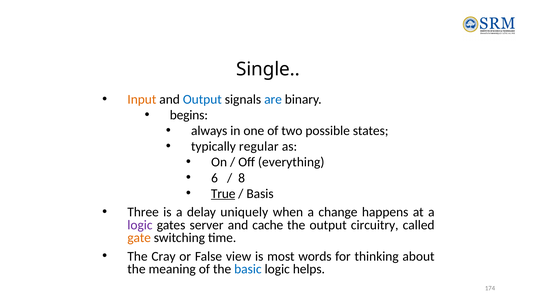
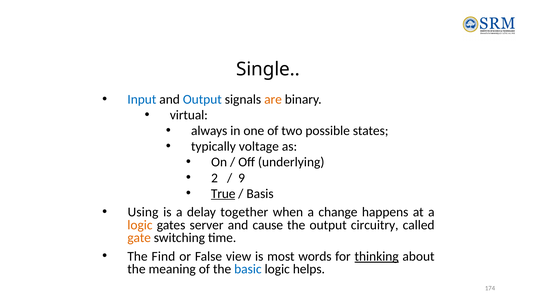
Input colour: orange -> blue
are colour: blue -> orange
begins: begins -> virtual
regular: regular -> voltage
everything: everything -> underlying
6: 6 -> 2
8: 8 -> 9
Three: Three -> Using
uniquely: uniquely -> together
logic at (140, 225) colour: purple -> orange
cache: cache -> cause
Cray: Cray -> Find
thinking underline: none -> present
